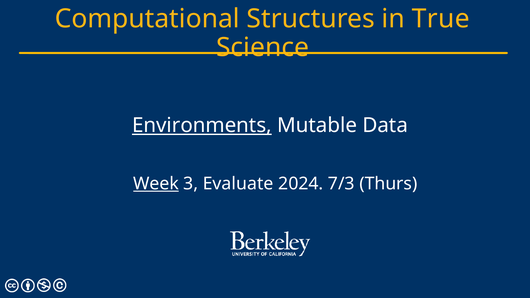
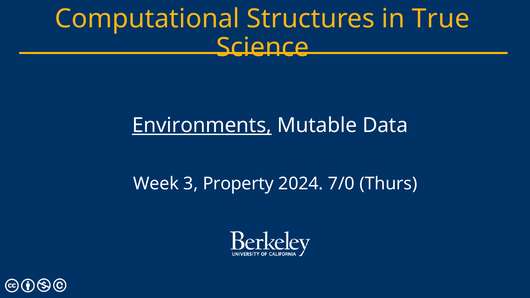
Week underline: present -> none
Evaluate: Evaluate -> Property
7/3: 7/3 -> 7/0
